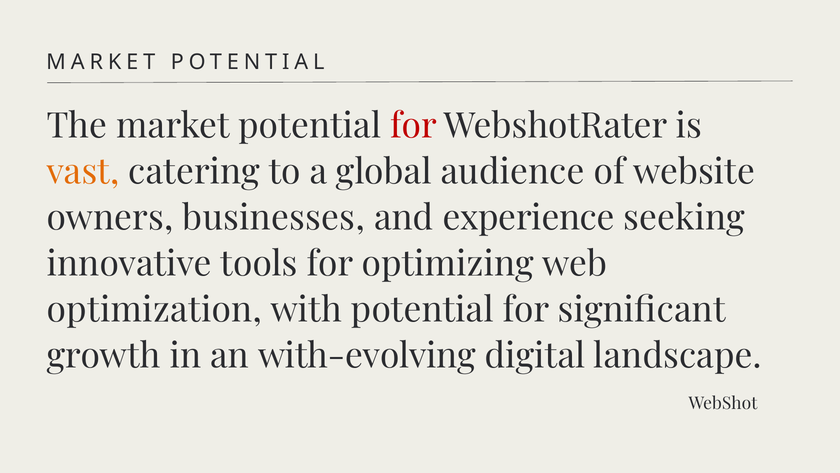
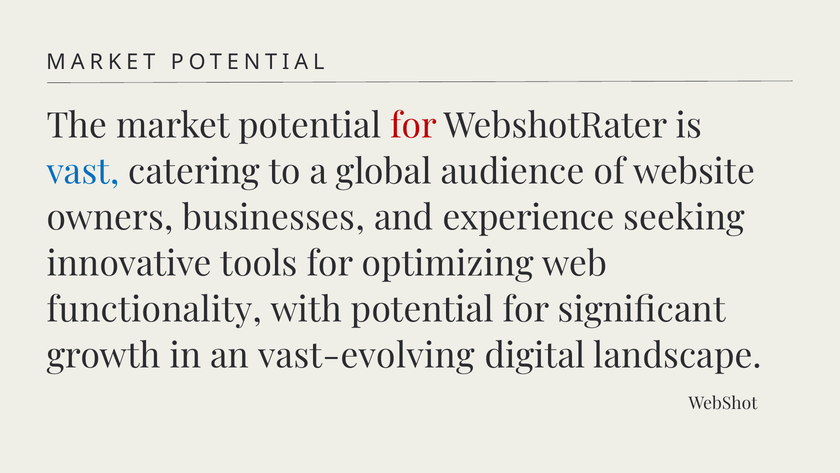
vast colour: orange -> blue
optimization: optimization -> functionality
with-evolving: with-evolving -> vast-evolving
